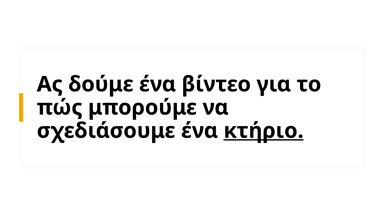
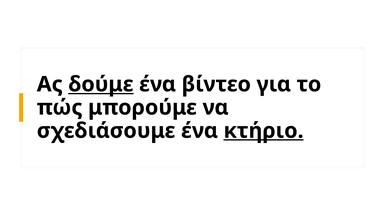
δούμε underline: none -> present
